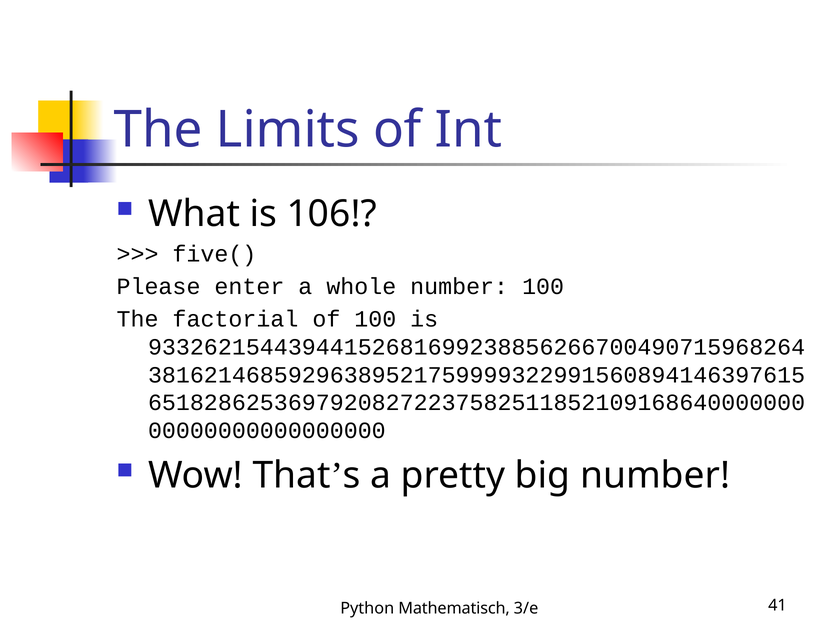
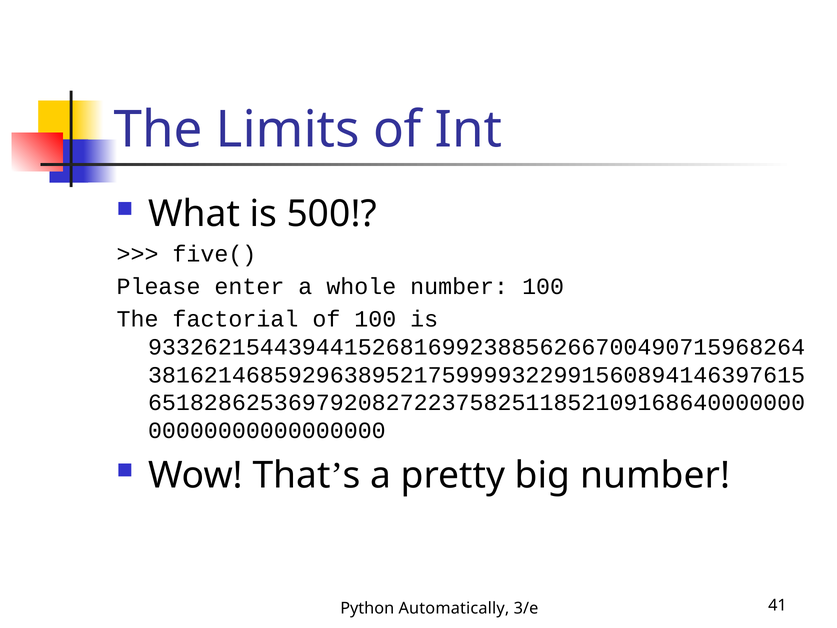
106: 106 -> 500
Mathematisch: Mathematisch -> Automatically
